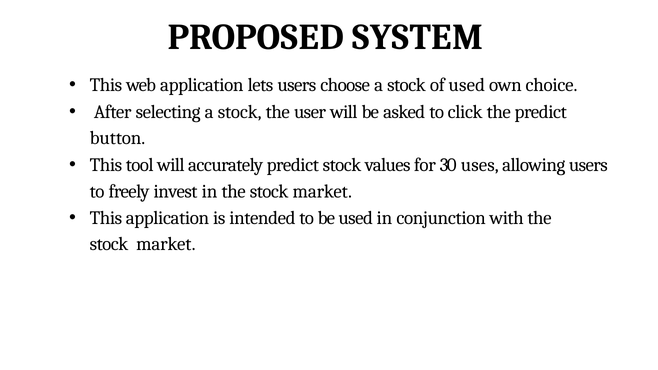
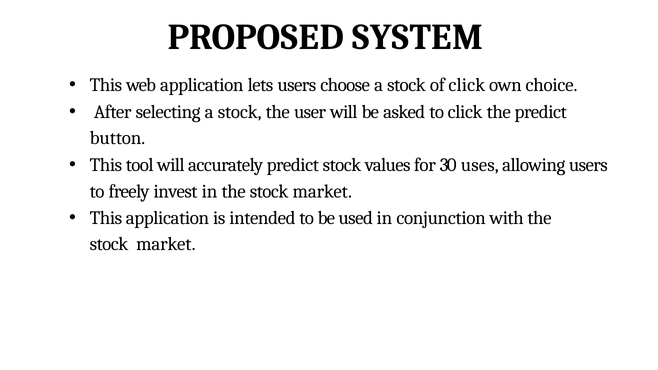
of used: used -> click
